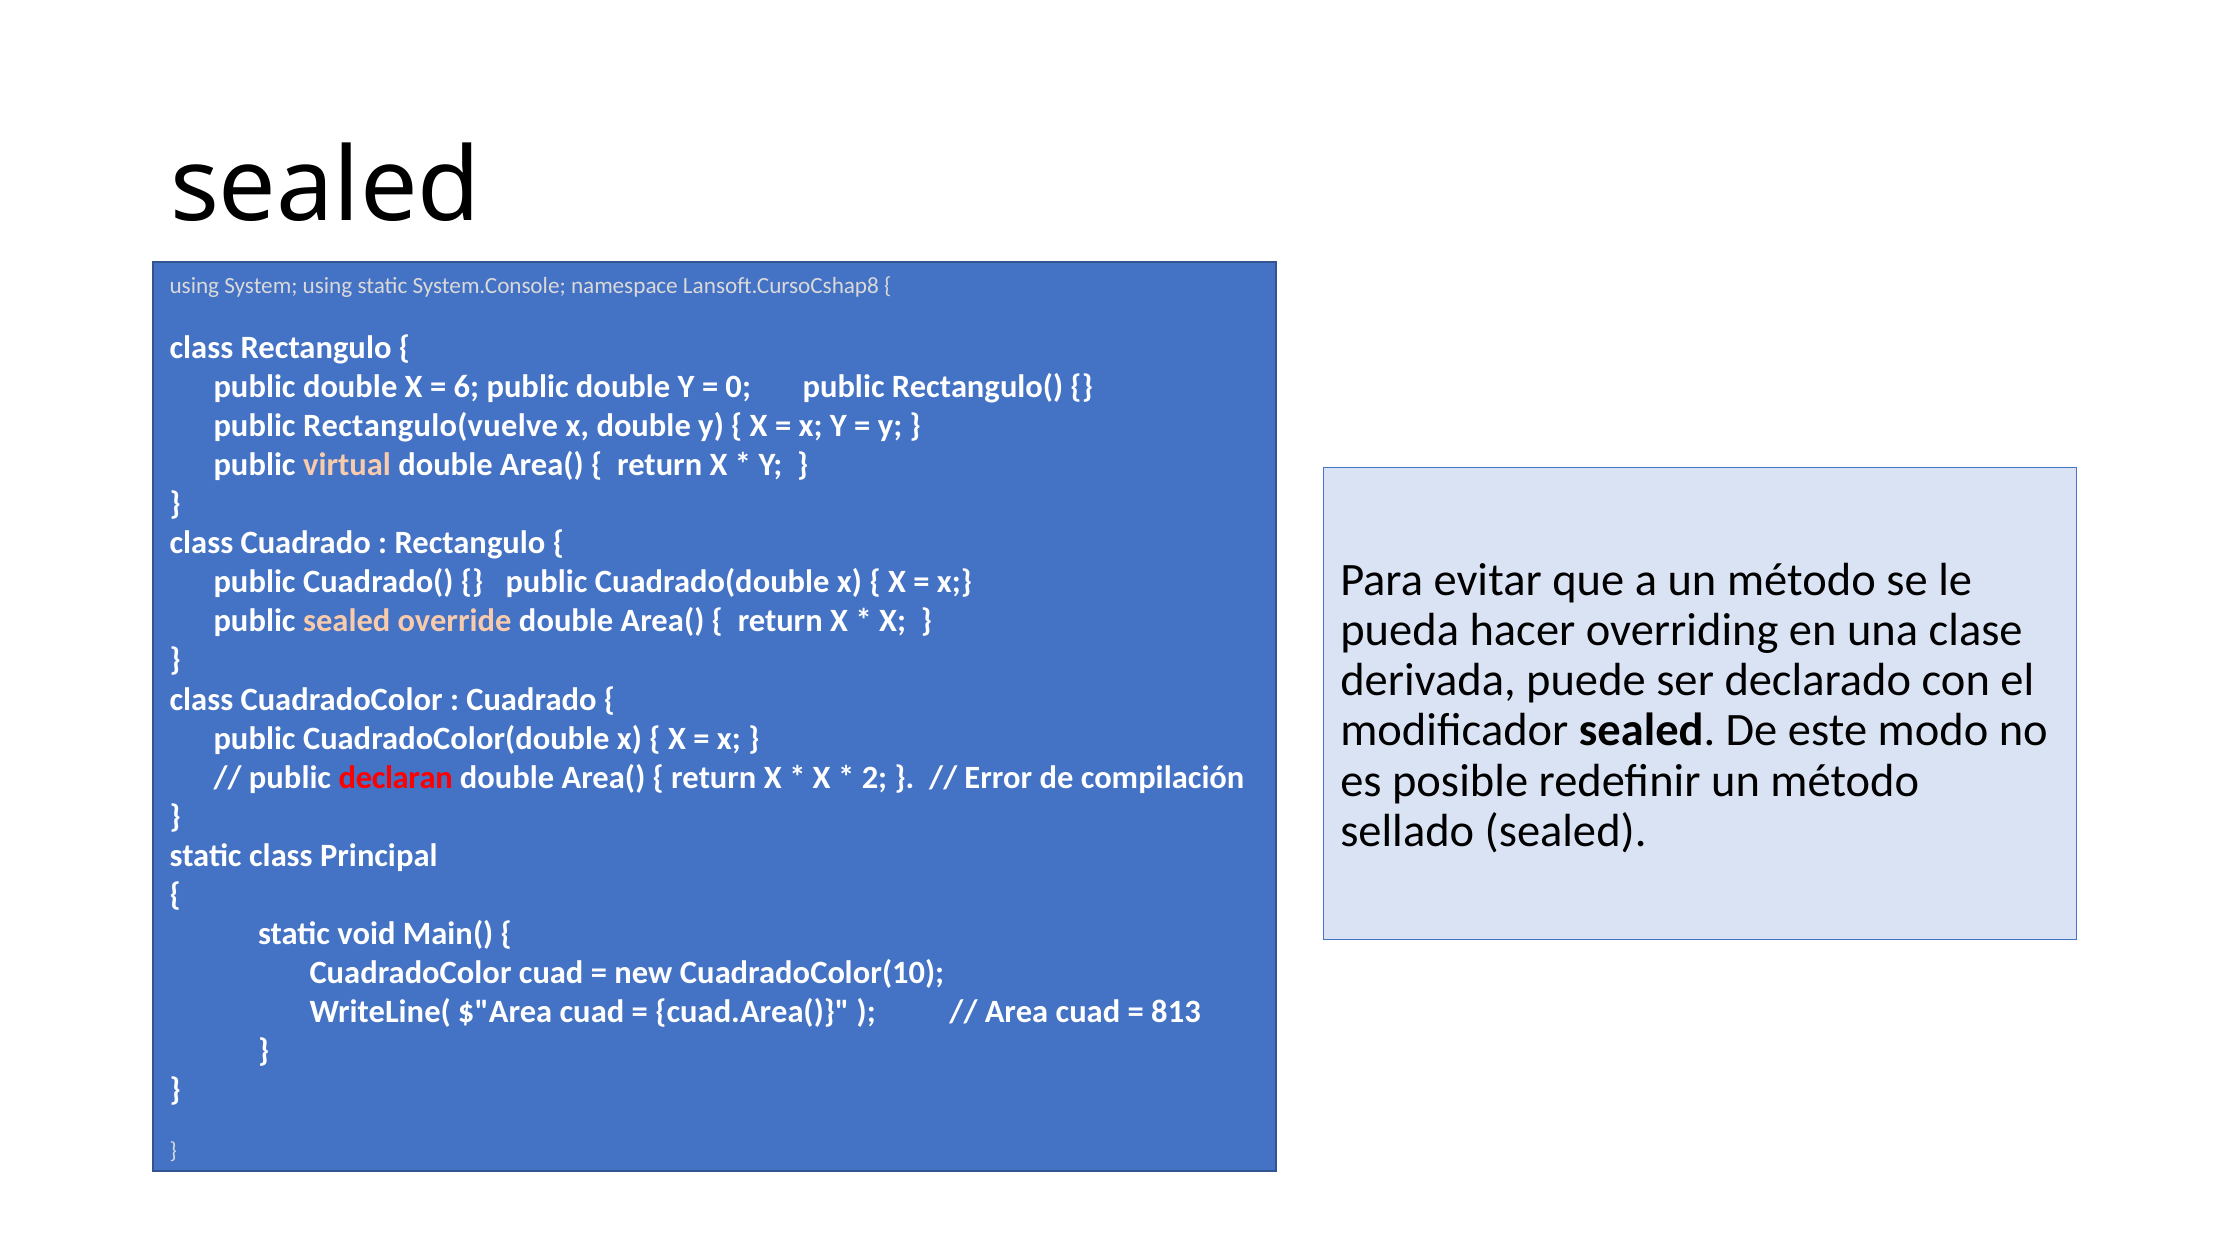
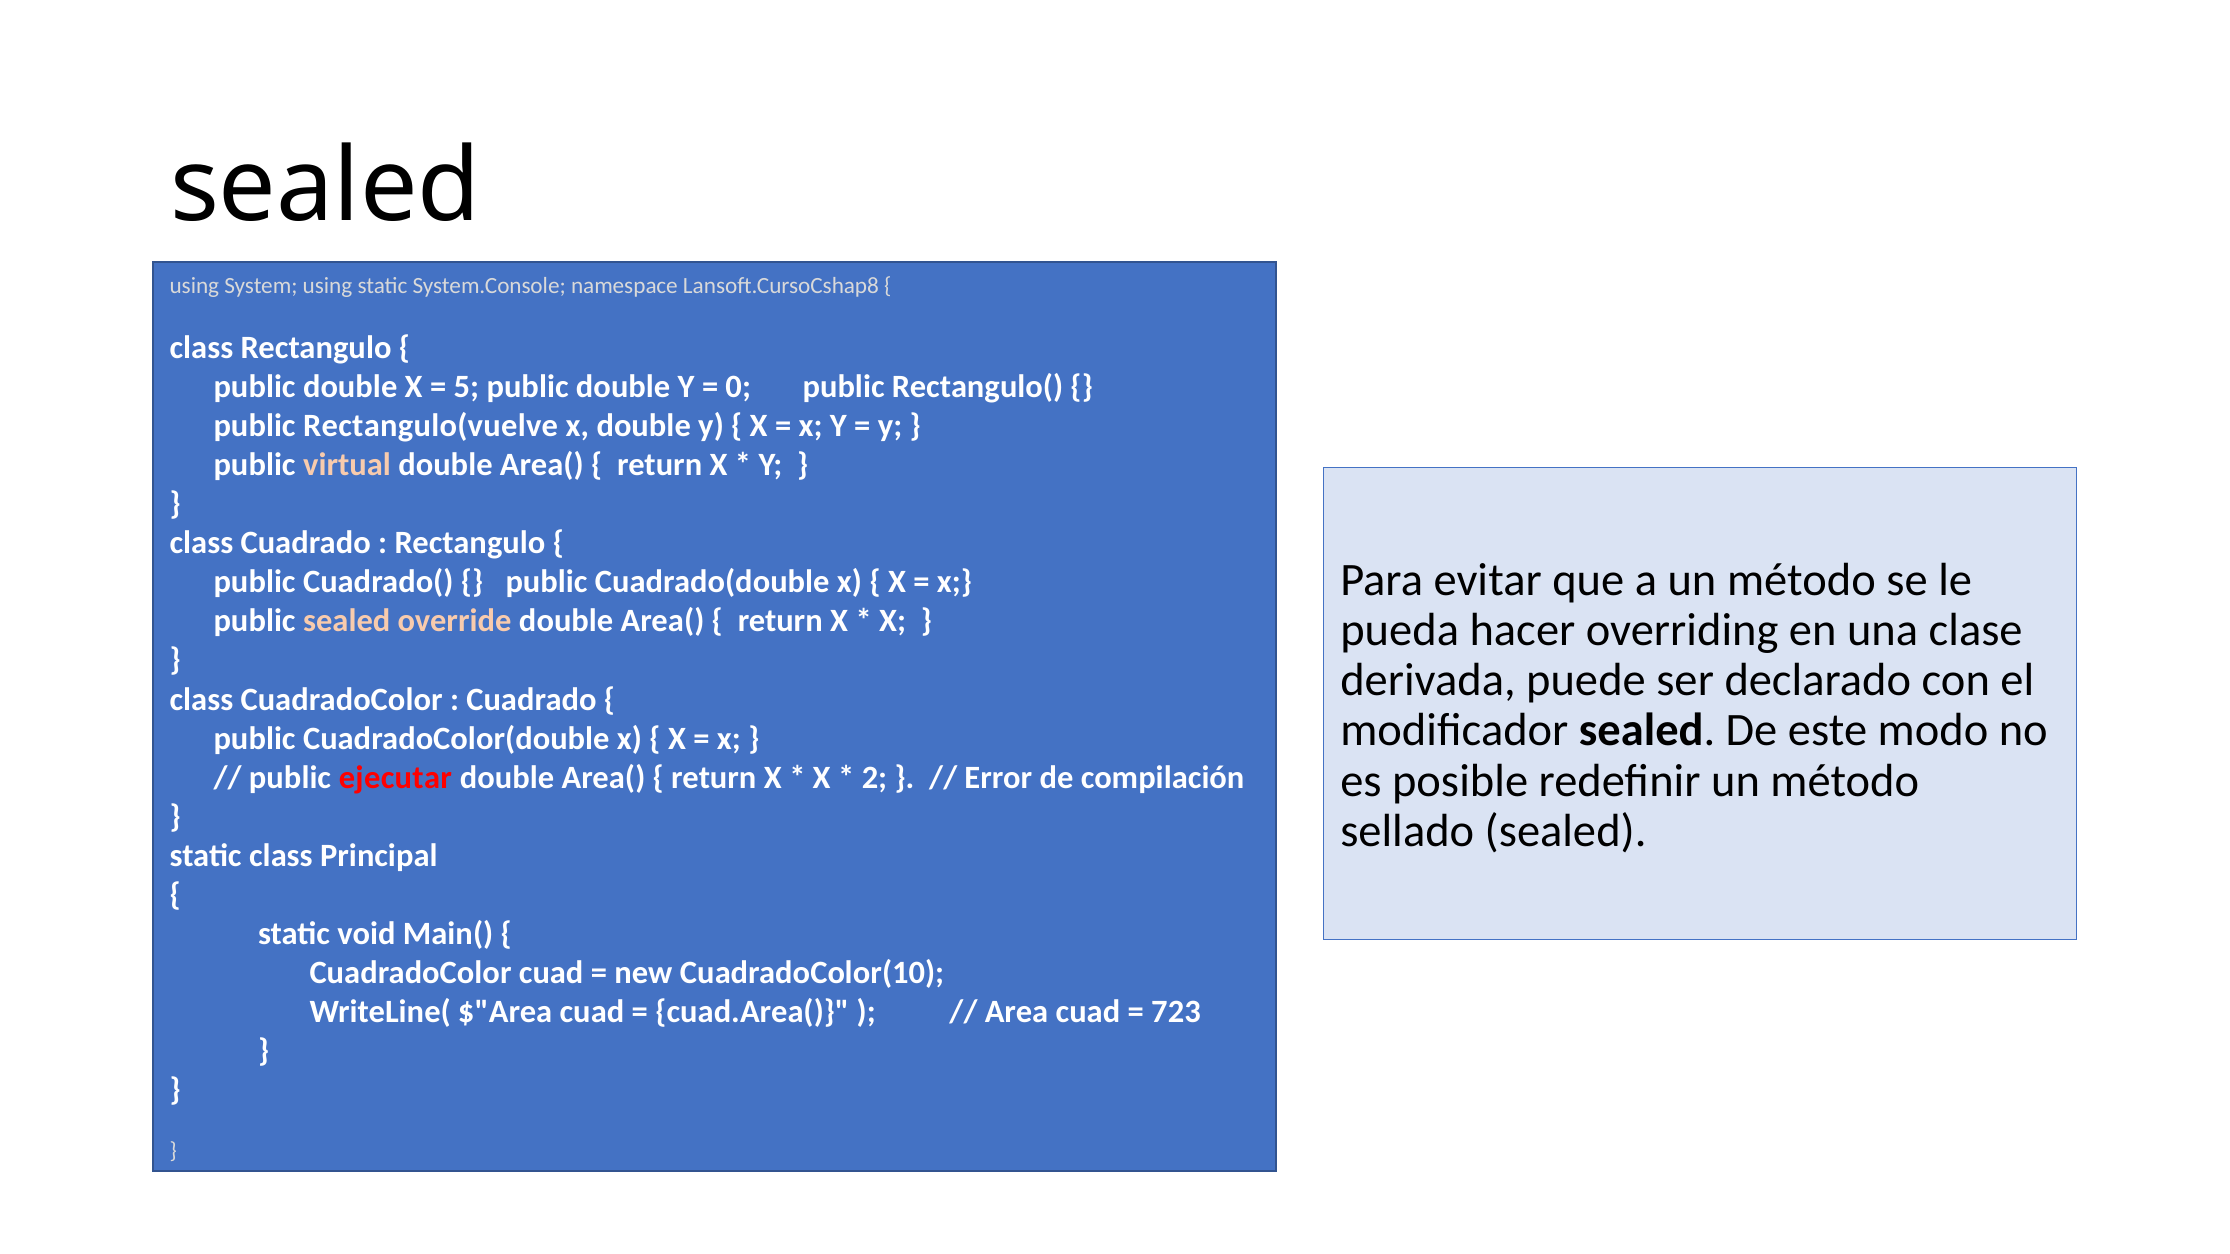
6: 6 -> 5
declaran: declaran -> ejecutar
813: 813 -> 723
